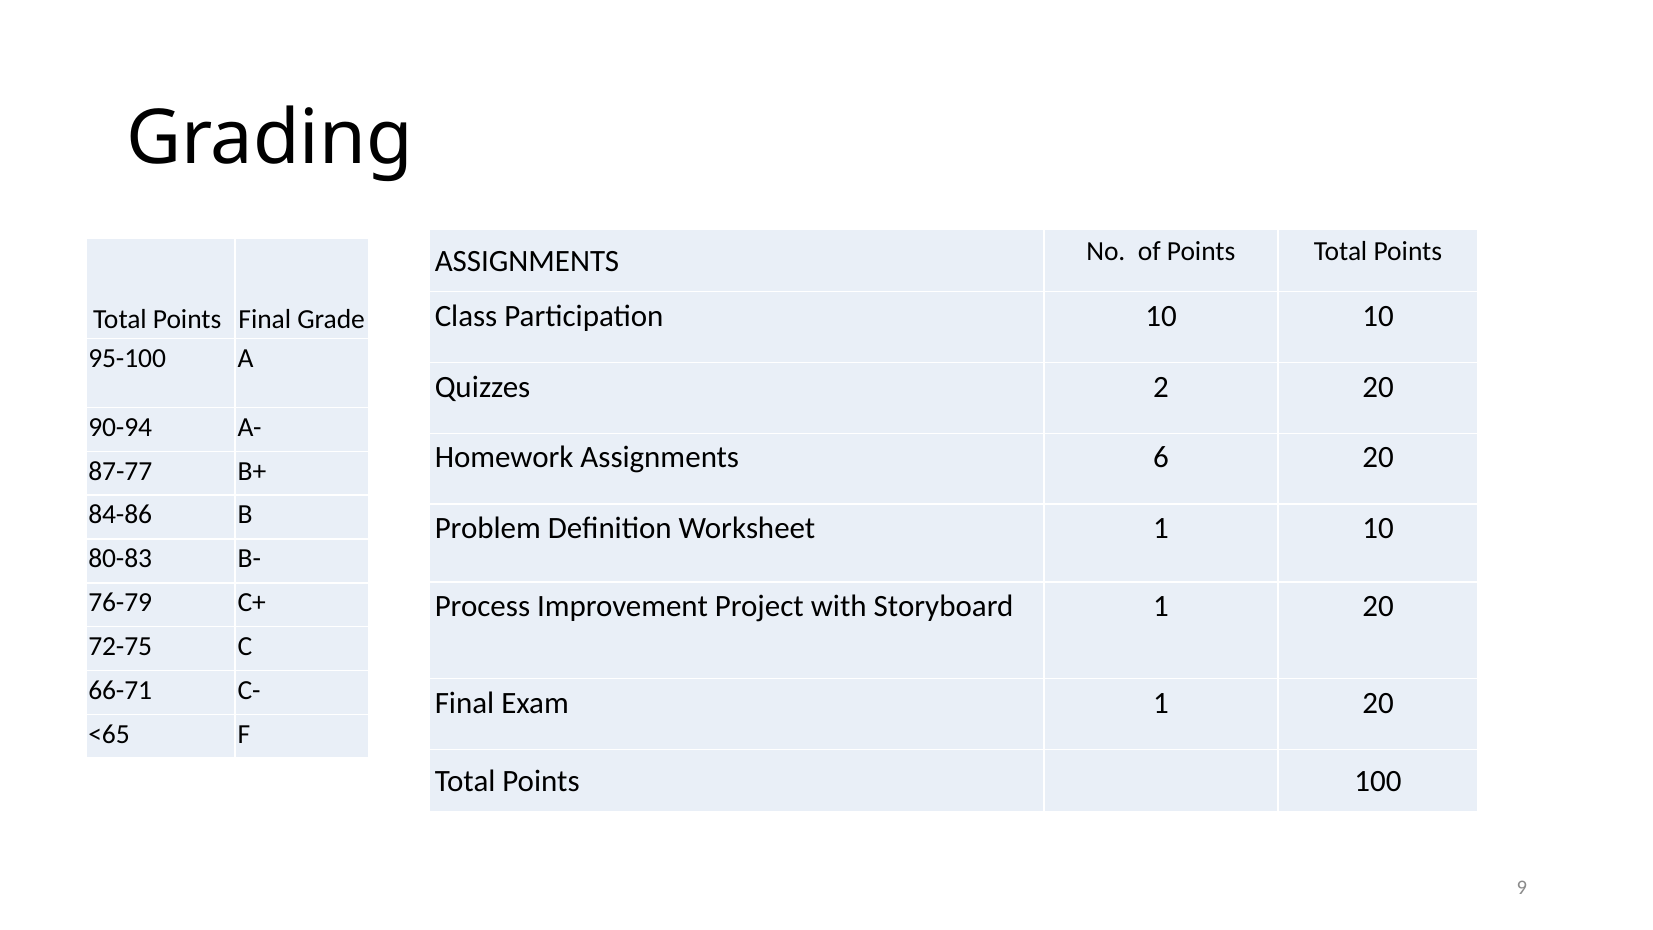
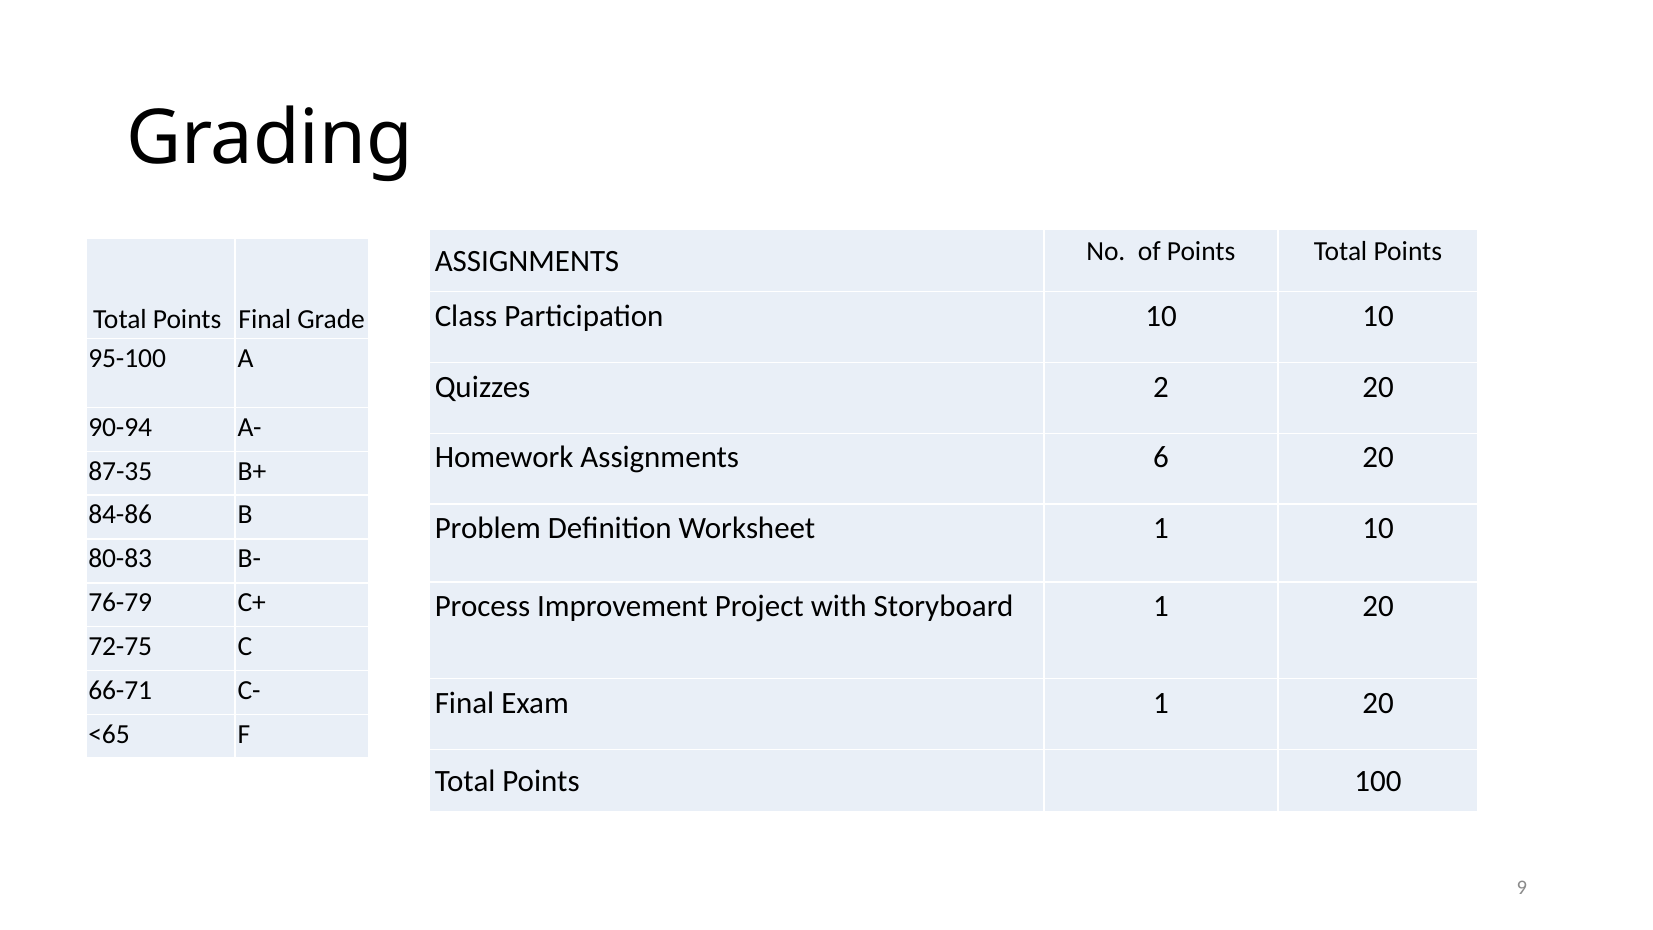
87-77: 87-77 -> 87-35
